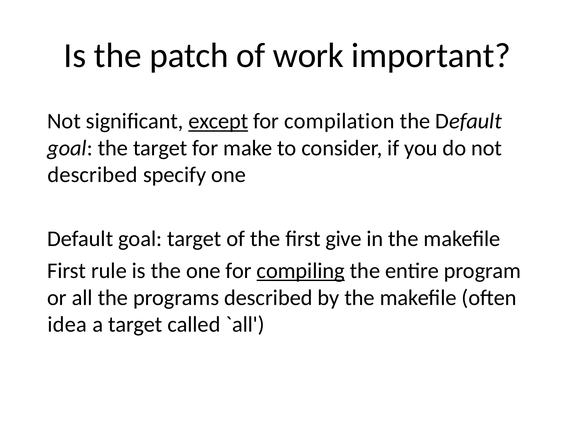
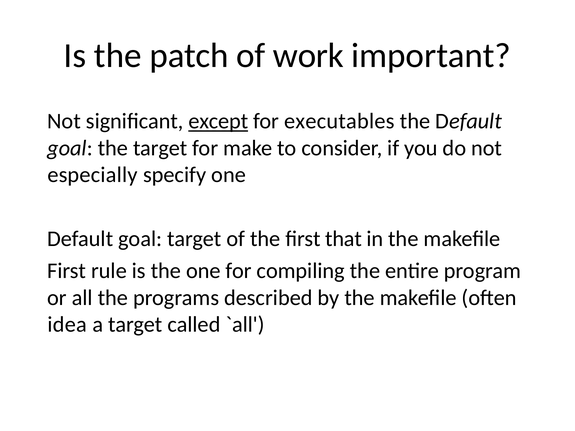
compilation: compilation -> executables
described at (93, 175): described -> especially
give: give -> that
compiling underline: present -> none
